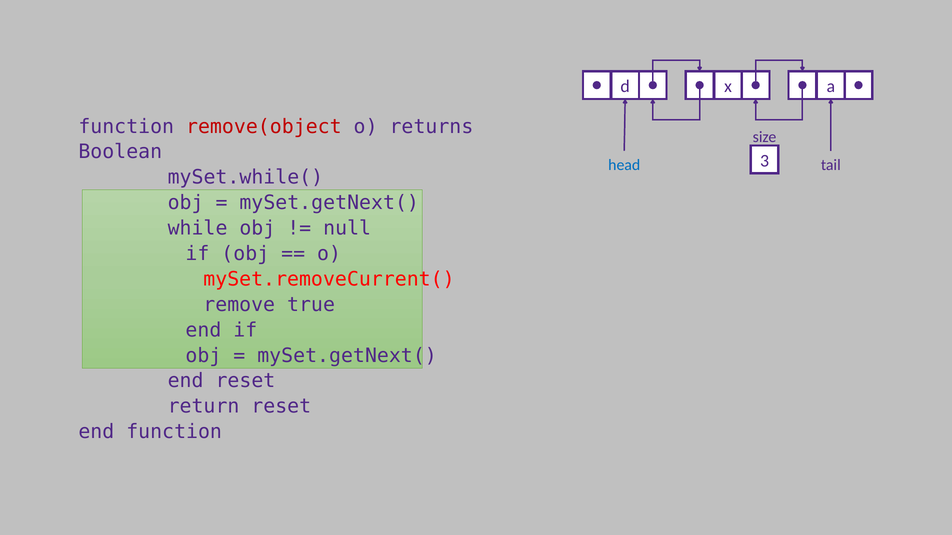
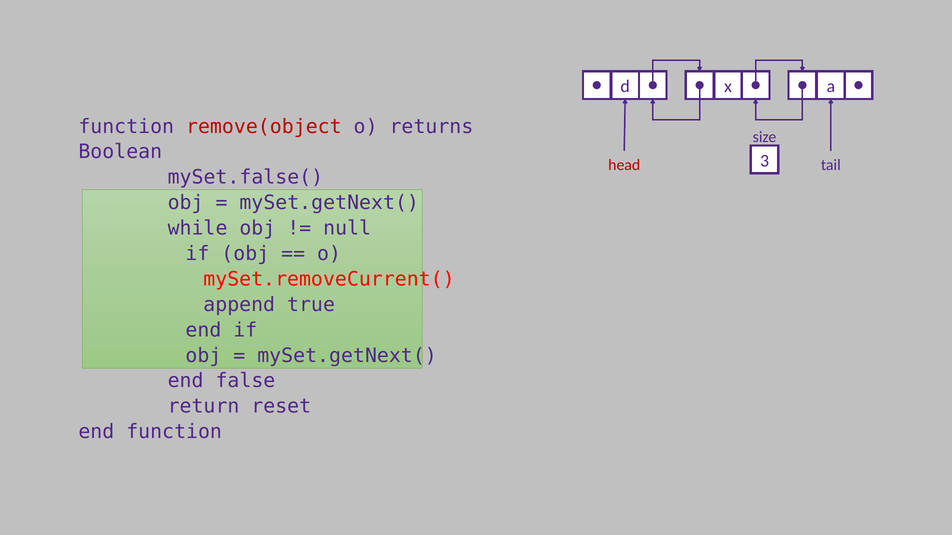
head colour: blue -> red
mySet.while(: mySet.while( -> mySet.false(
remove: remove -> append
end reset: reset -> false
